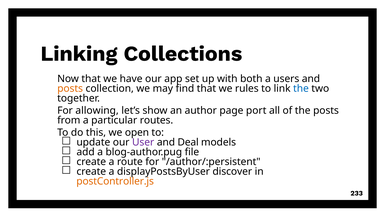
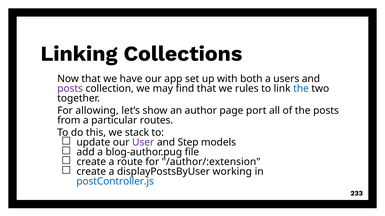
posts at (70, 89) colour: orange -> purple
open: open -> stack
Deal: Deal -> Step
/author/:persistent: /author/:persistent -> /author/:extension
discover: discover -> working
postController.js colour: orange -> blue
